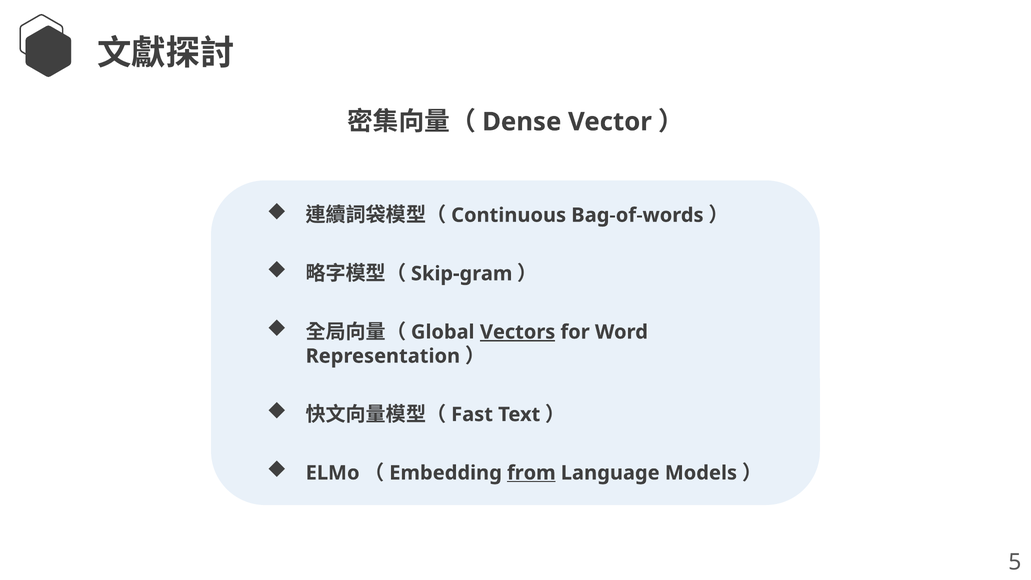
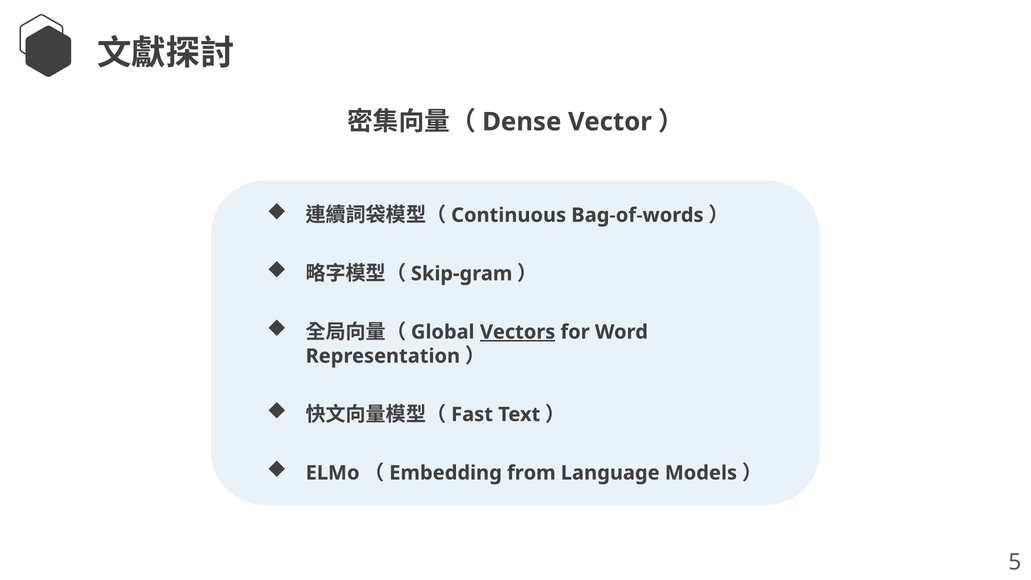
from underline: present -> none
